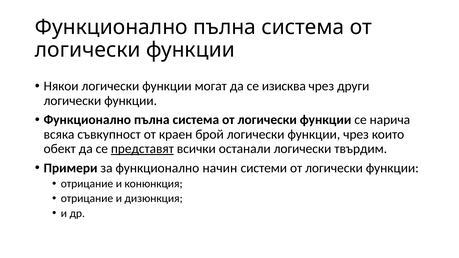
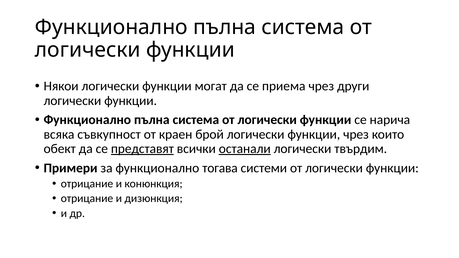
изисква: изисква -> приема
останали underline: none -> present
начин: начин -> тогава
